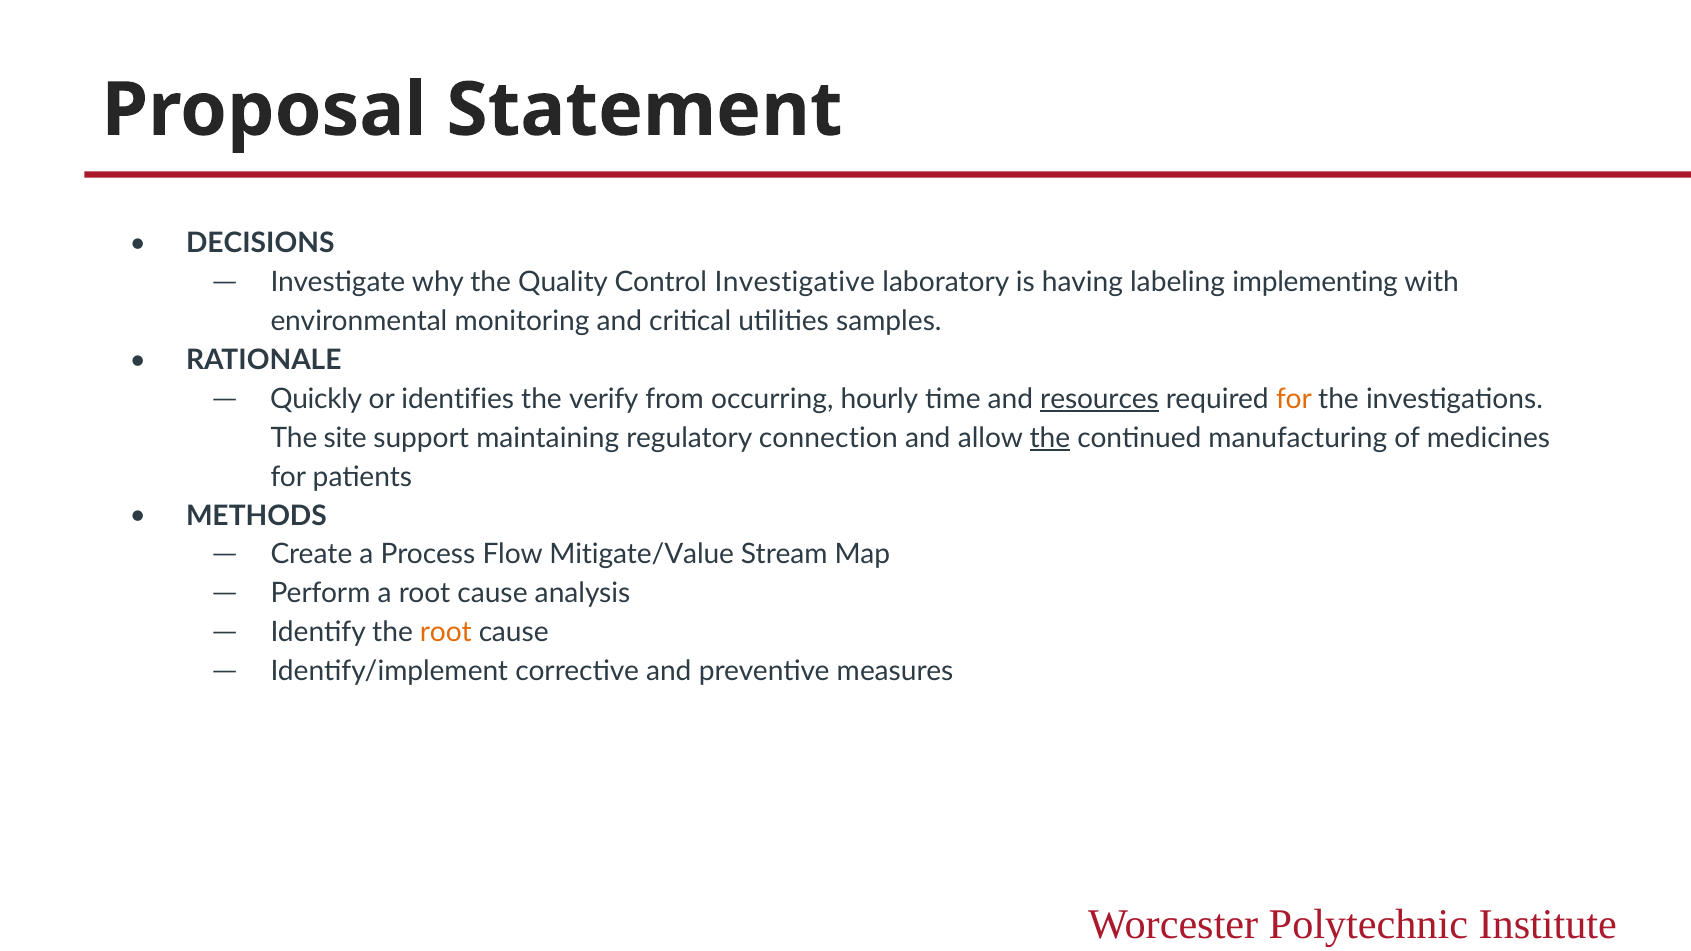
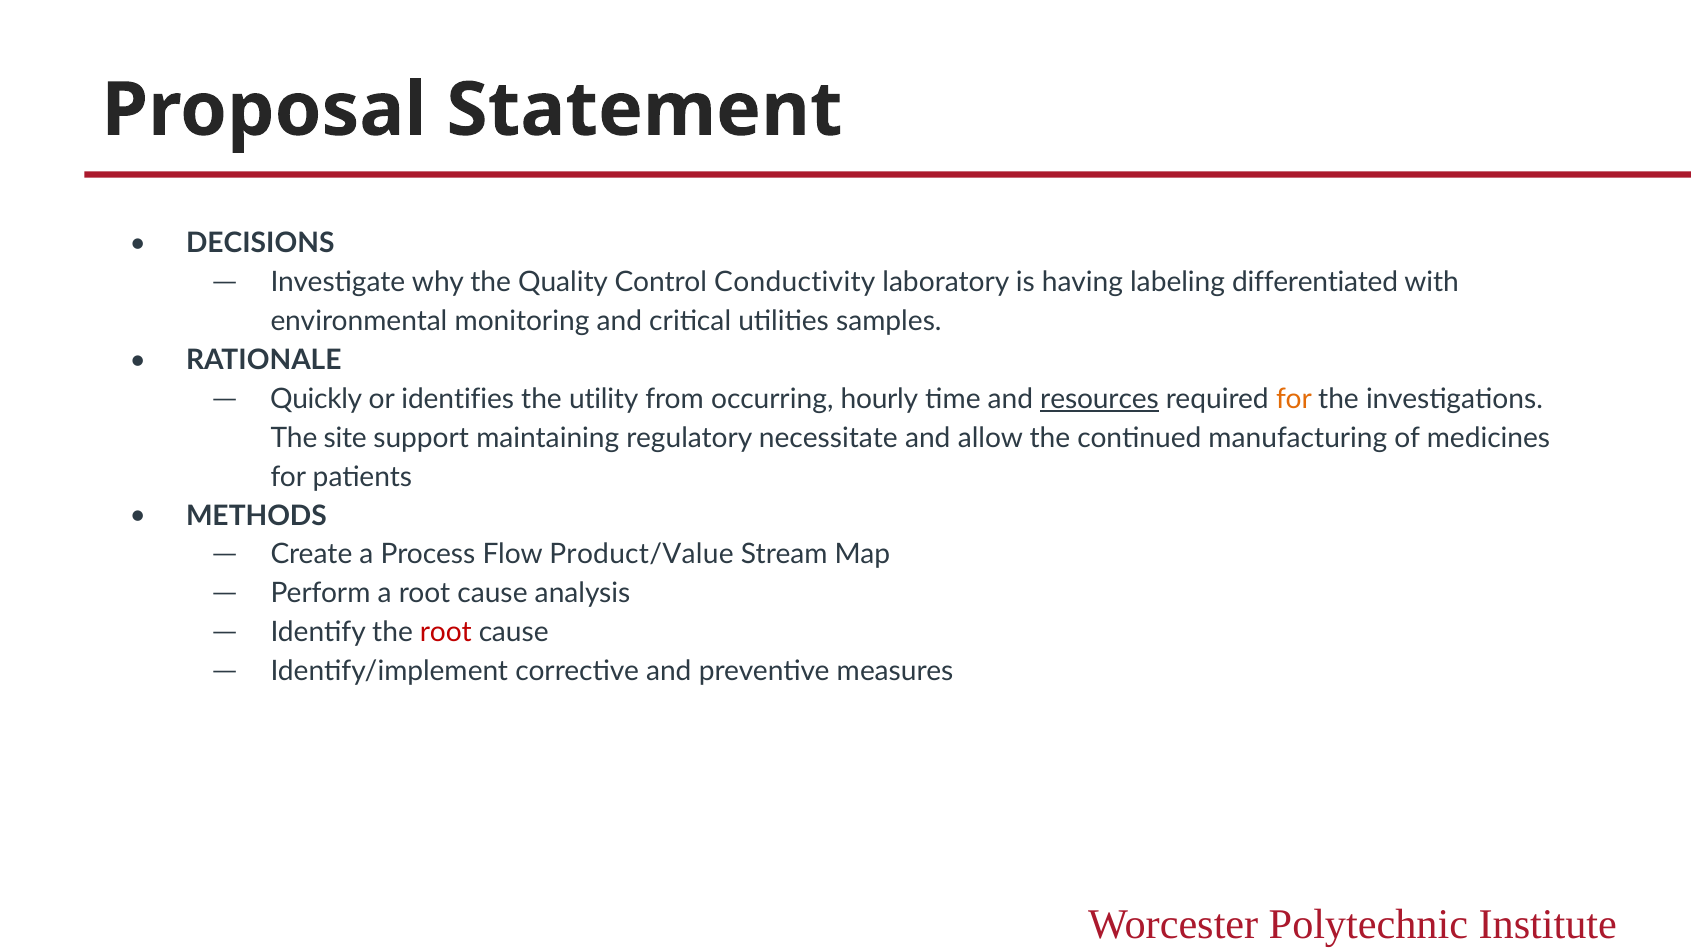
Investigative: Investigative -> Conductivity
implementing: implementing -> differentiated
verify: verify -> utility
connection: connection -> necessitate
the at (1050, 438) underline: present -> none
Mitigate/Value: Mitigate/Value -> Product/Value
root at (446, 633) colour: orange -> red
